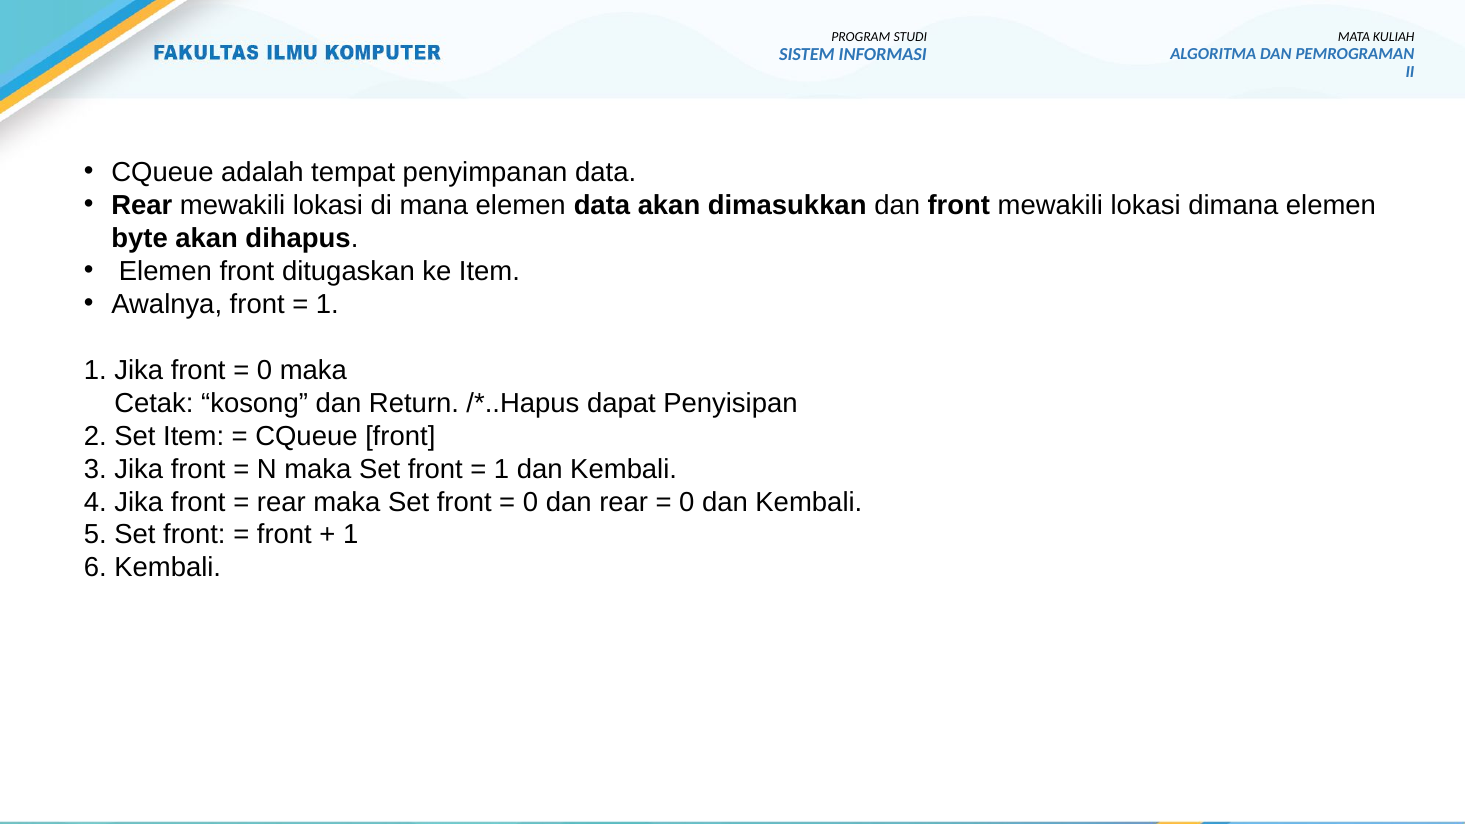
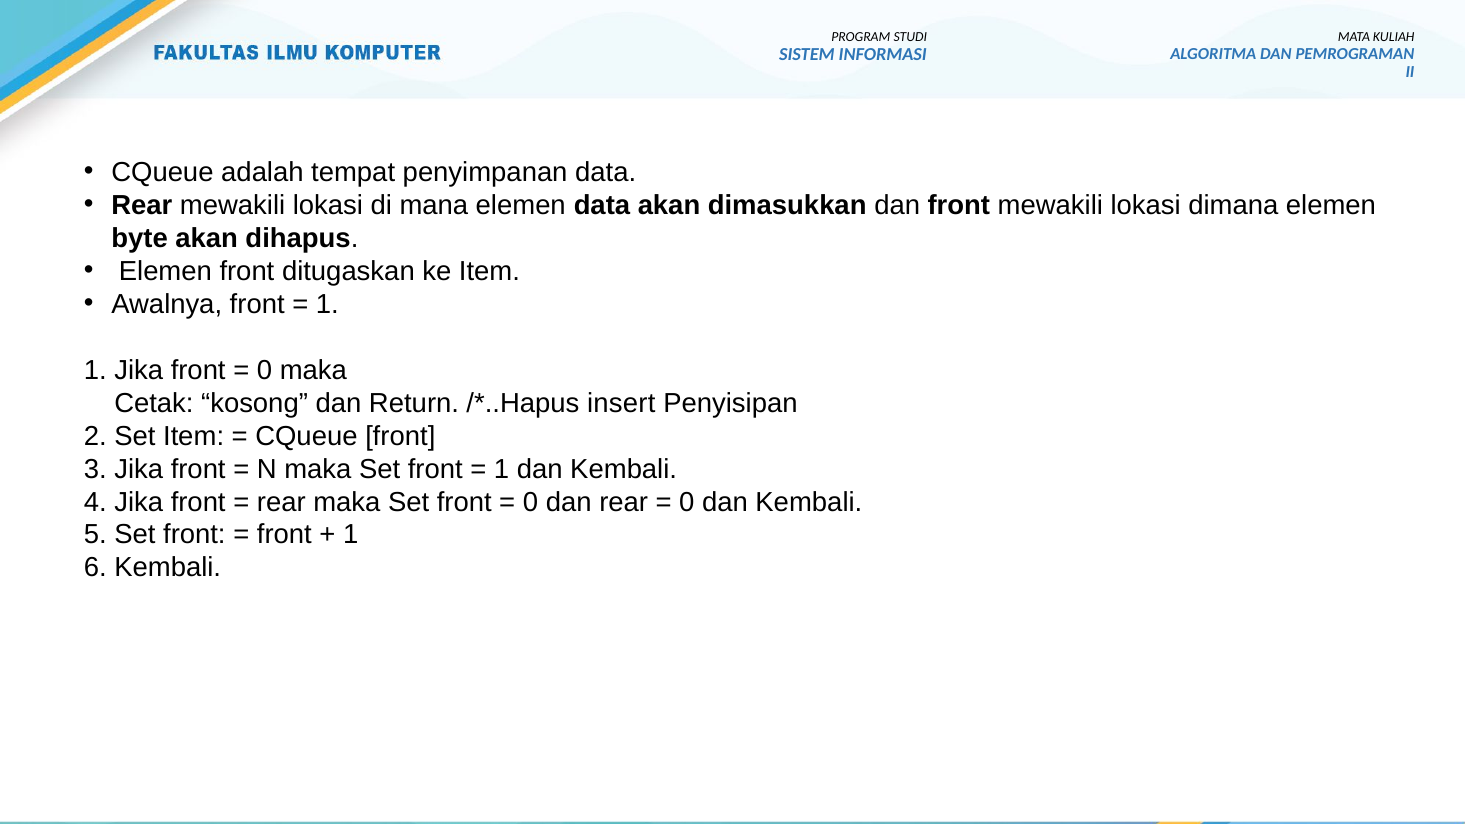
dapat: dapat -> insert
